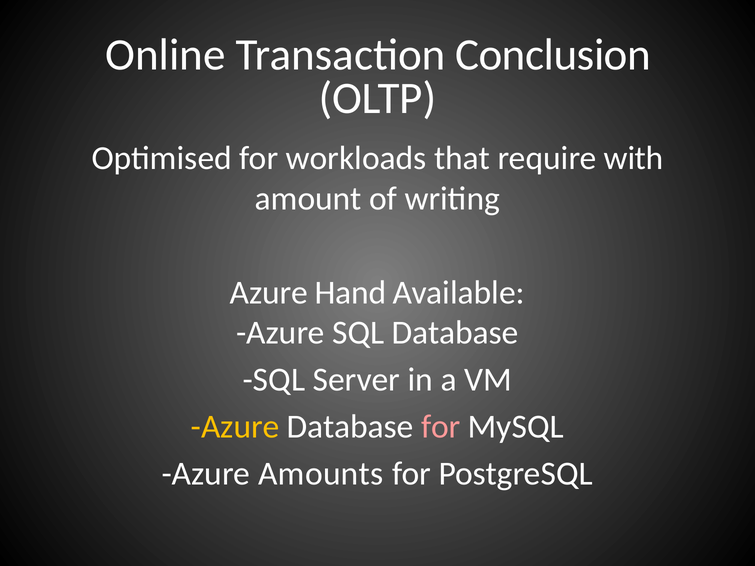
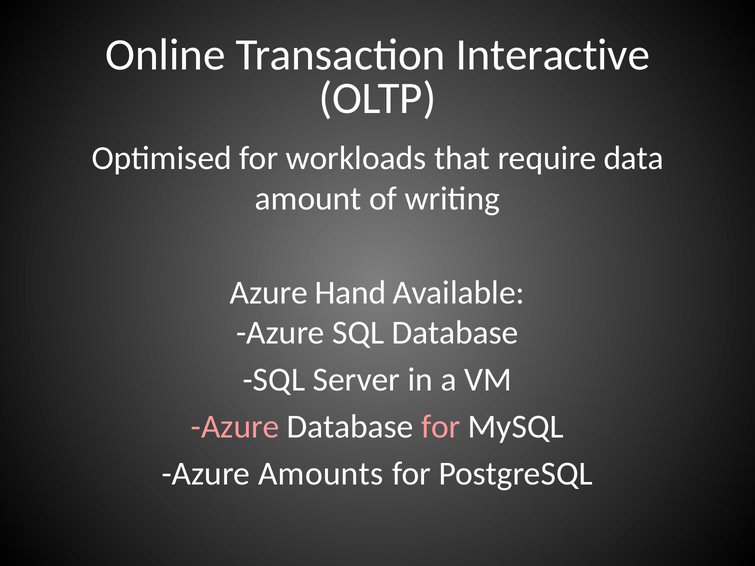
Conclusion: Conclusion -> Interactive
with: with -> data
Azure at (235, 427) colour: yellow -> pink
